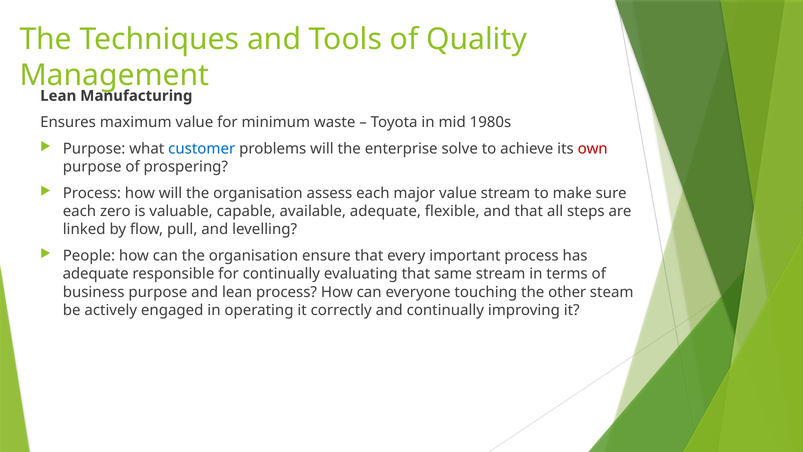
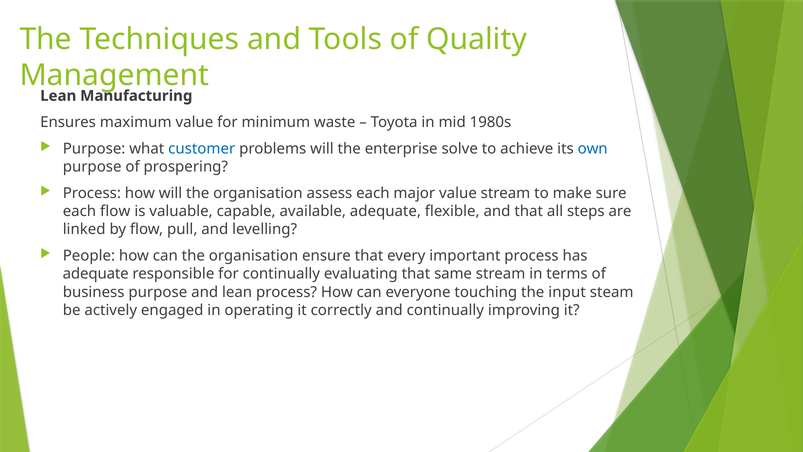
own colour: red -> blue
each zero: zero -> flow
other: other -> input
